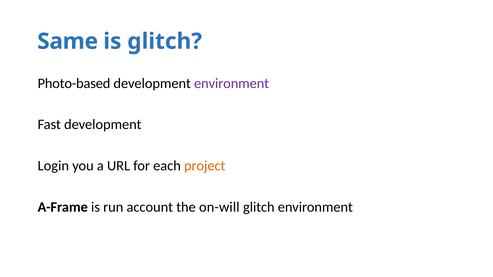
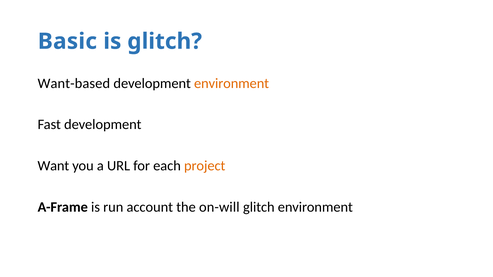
Same: Same -> Basic
Photo-based: Photo-based -> Want-based
environment at (232, 83) colour: purple -> orange
Login: Login -> Want
